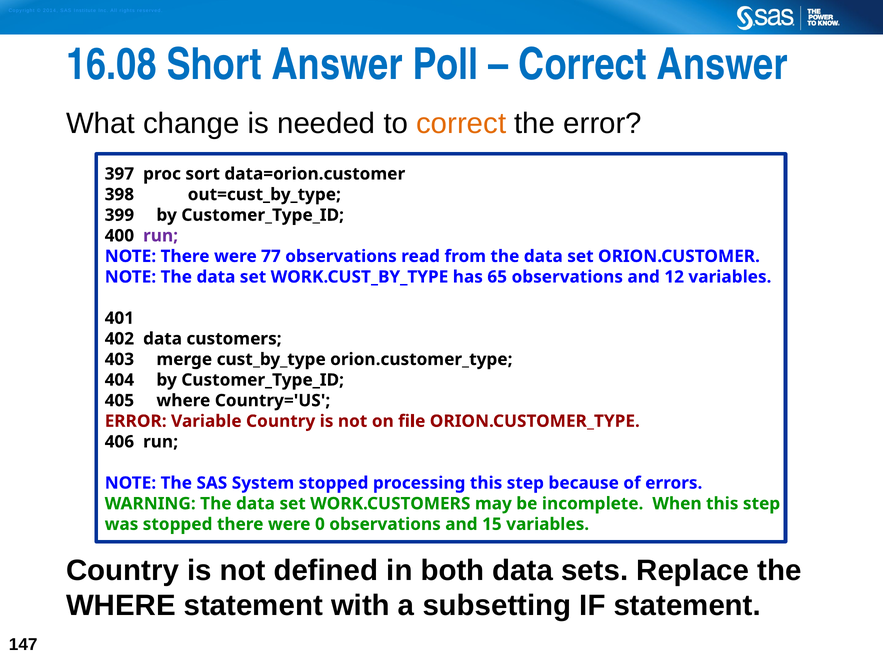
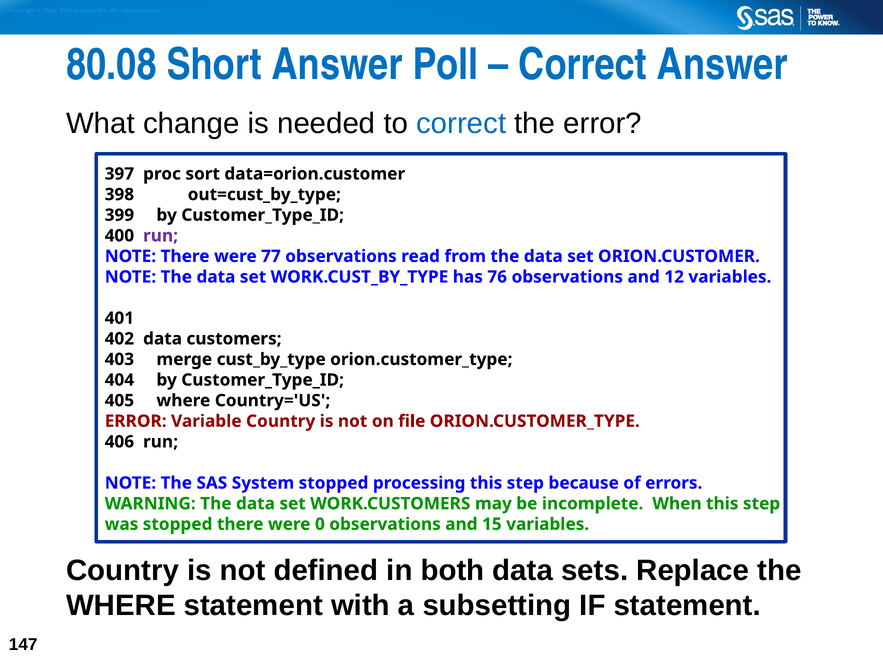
16.08: 16.08 -> 80.08
correct at (461, 123) colour: orange -> blue
65: 65 -> 76
